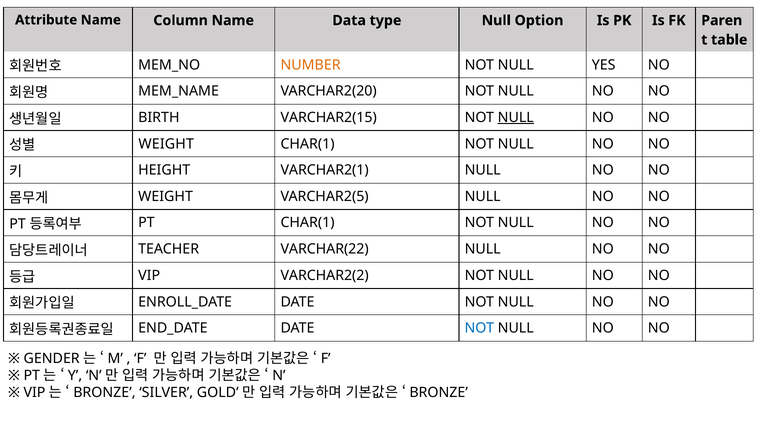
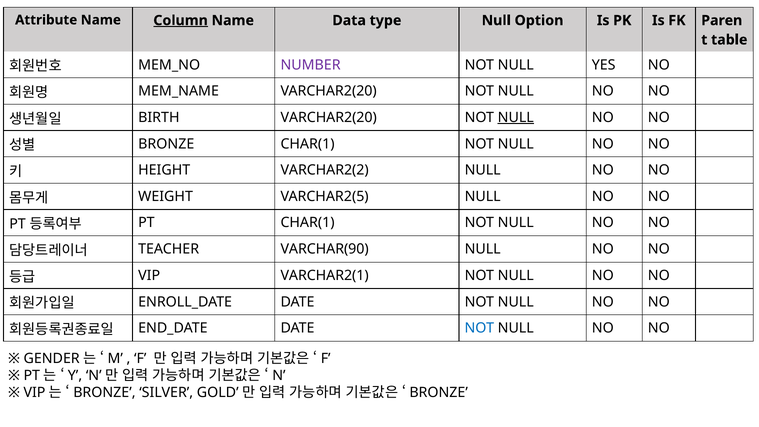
Column underline: none -> present
NUMBER colour: orange -> purple
BIRTH VARCHAR2(15: VARCHAR2(15 -> VARCHAR2(20
WEIGHT at (166, 144): WEIGHT -> BRONZE
VARCHAR2(1: VARCHAR2(1 -> VARCHAR2(2
VARCHAR(22: VARCHAR(22 -> VARCHAR(90
VARCHAR2(2: VARCHAR2(2 -> VARCHAR2(1
